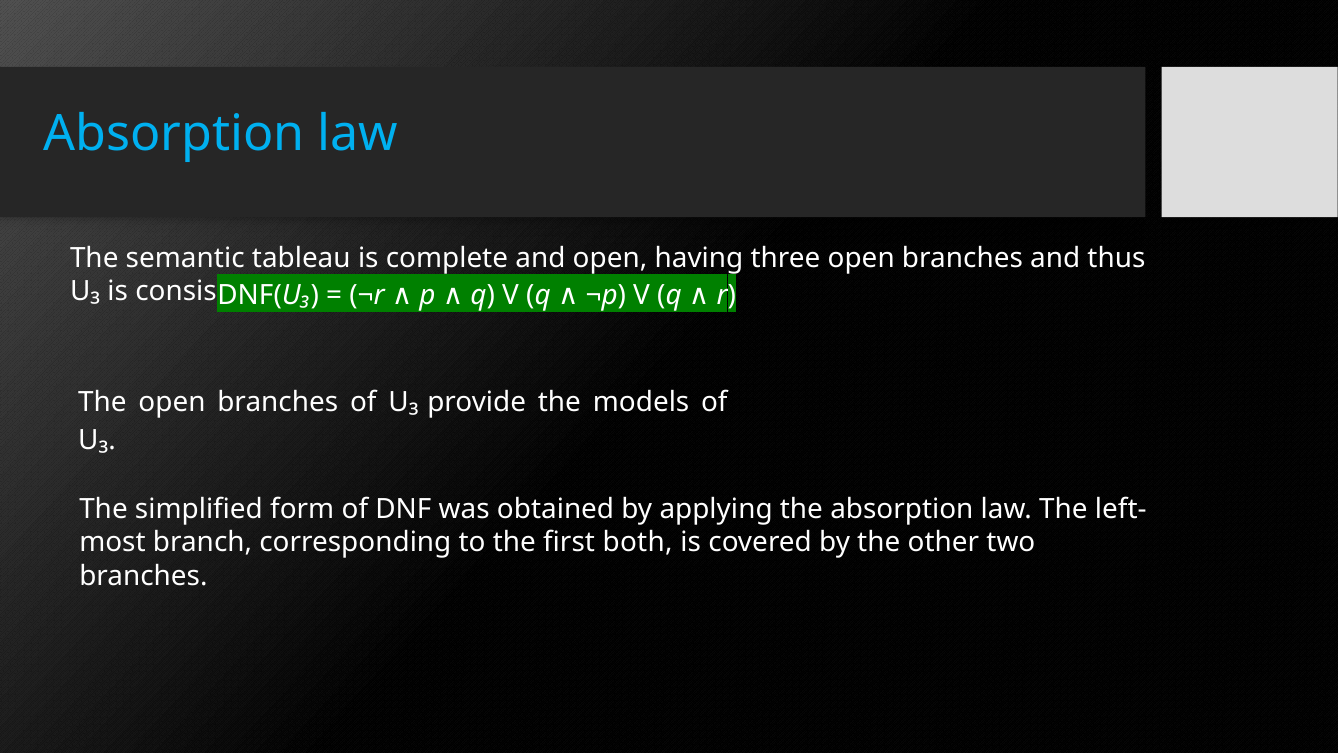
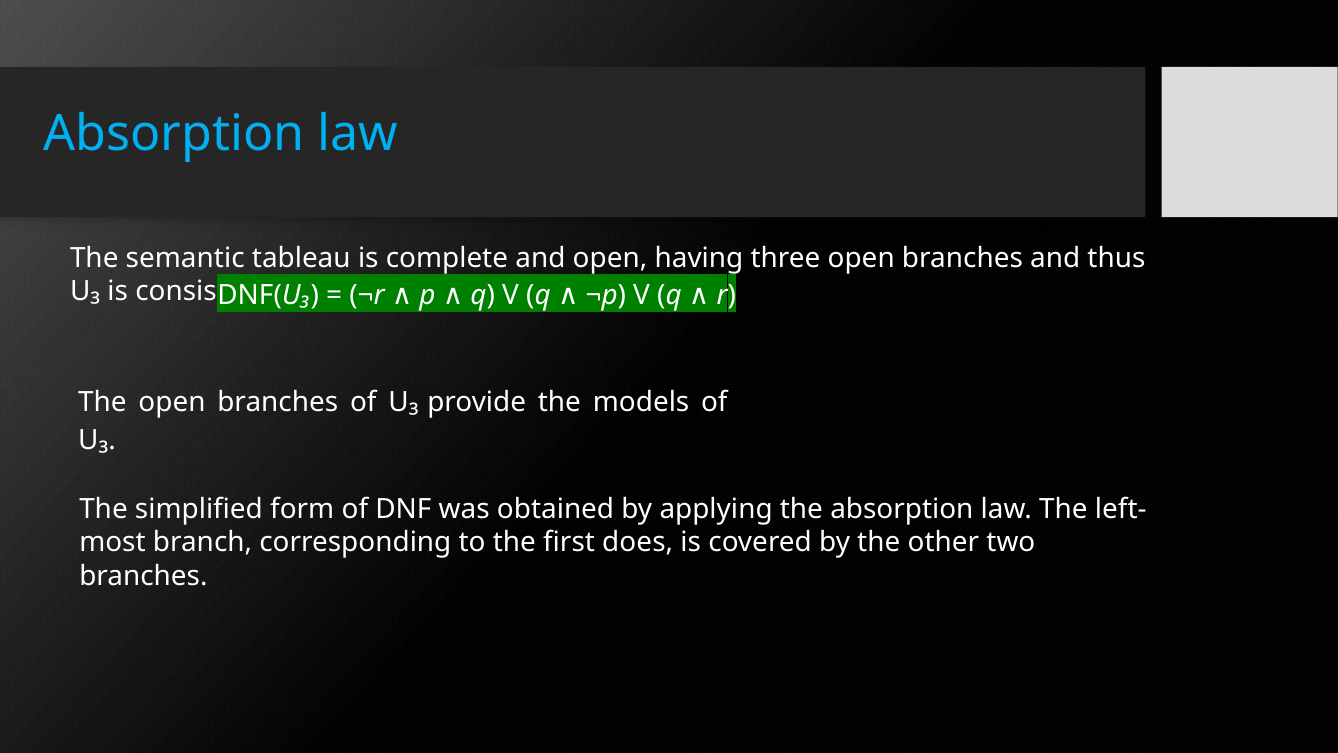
both: both -> does
